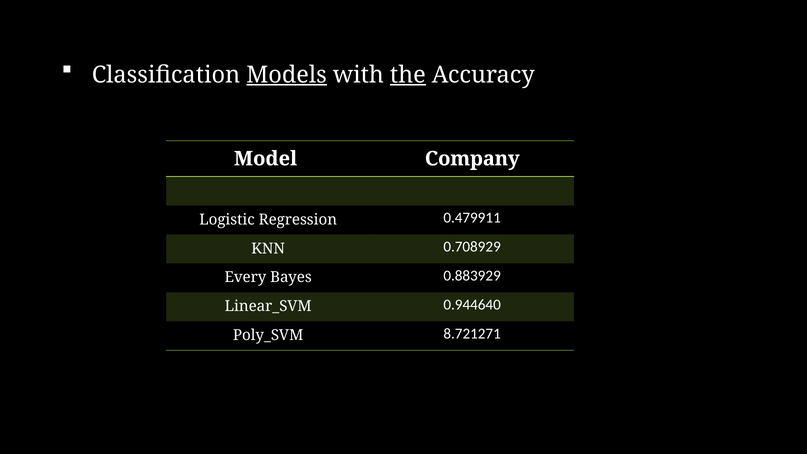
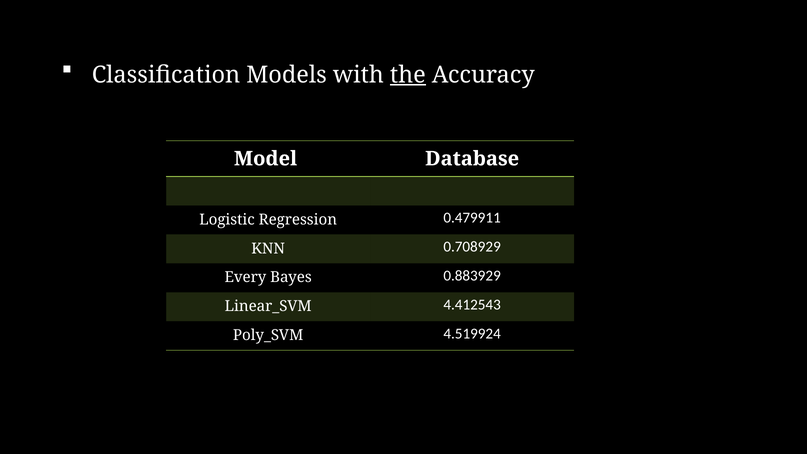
Models underline: present -> none
Company: Company -> Database
0.944640: 0.944640 -> 4.412543
8.721271: 8.721271 -> 4.519924
